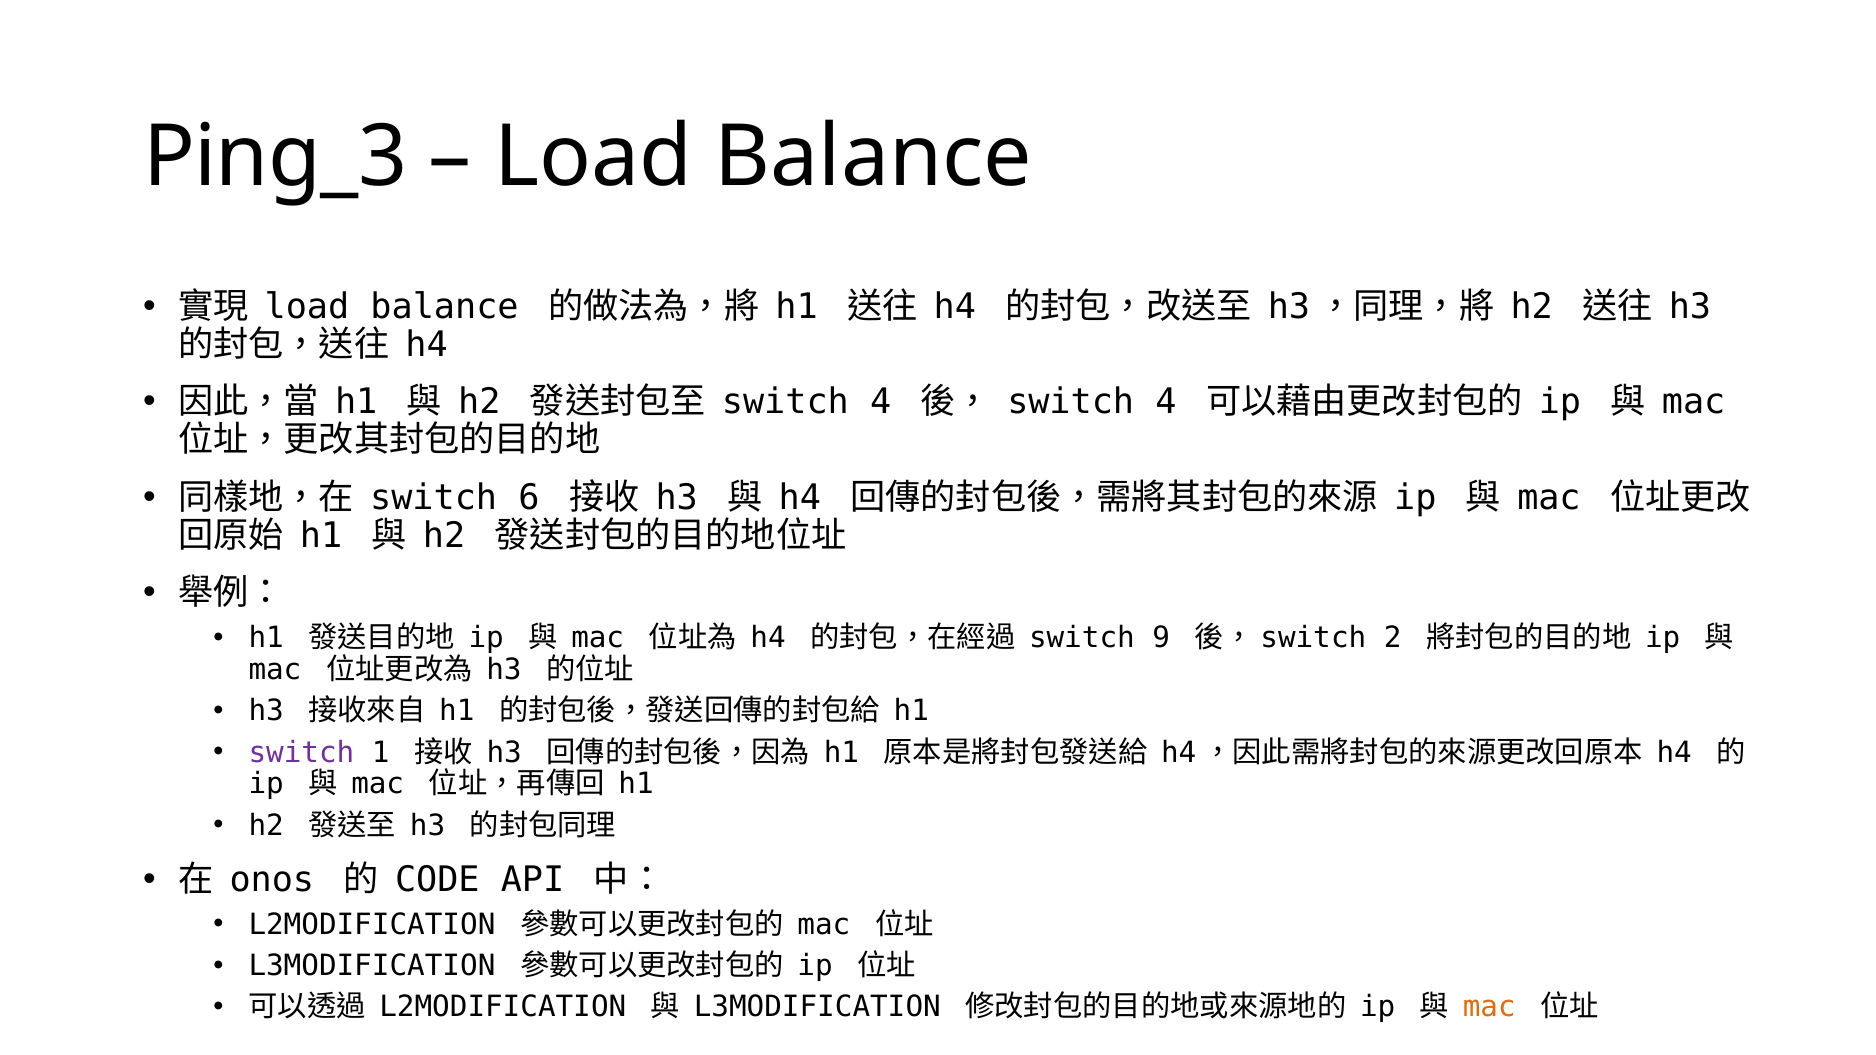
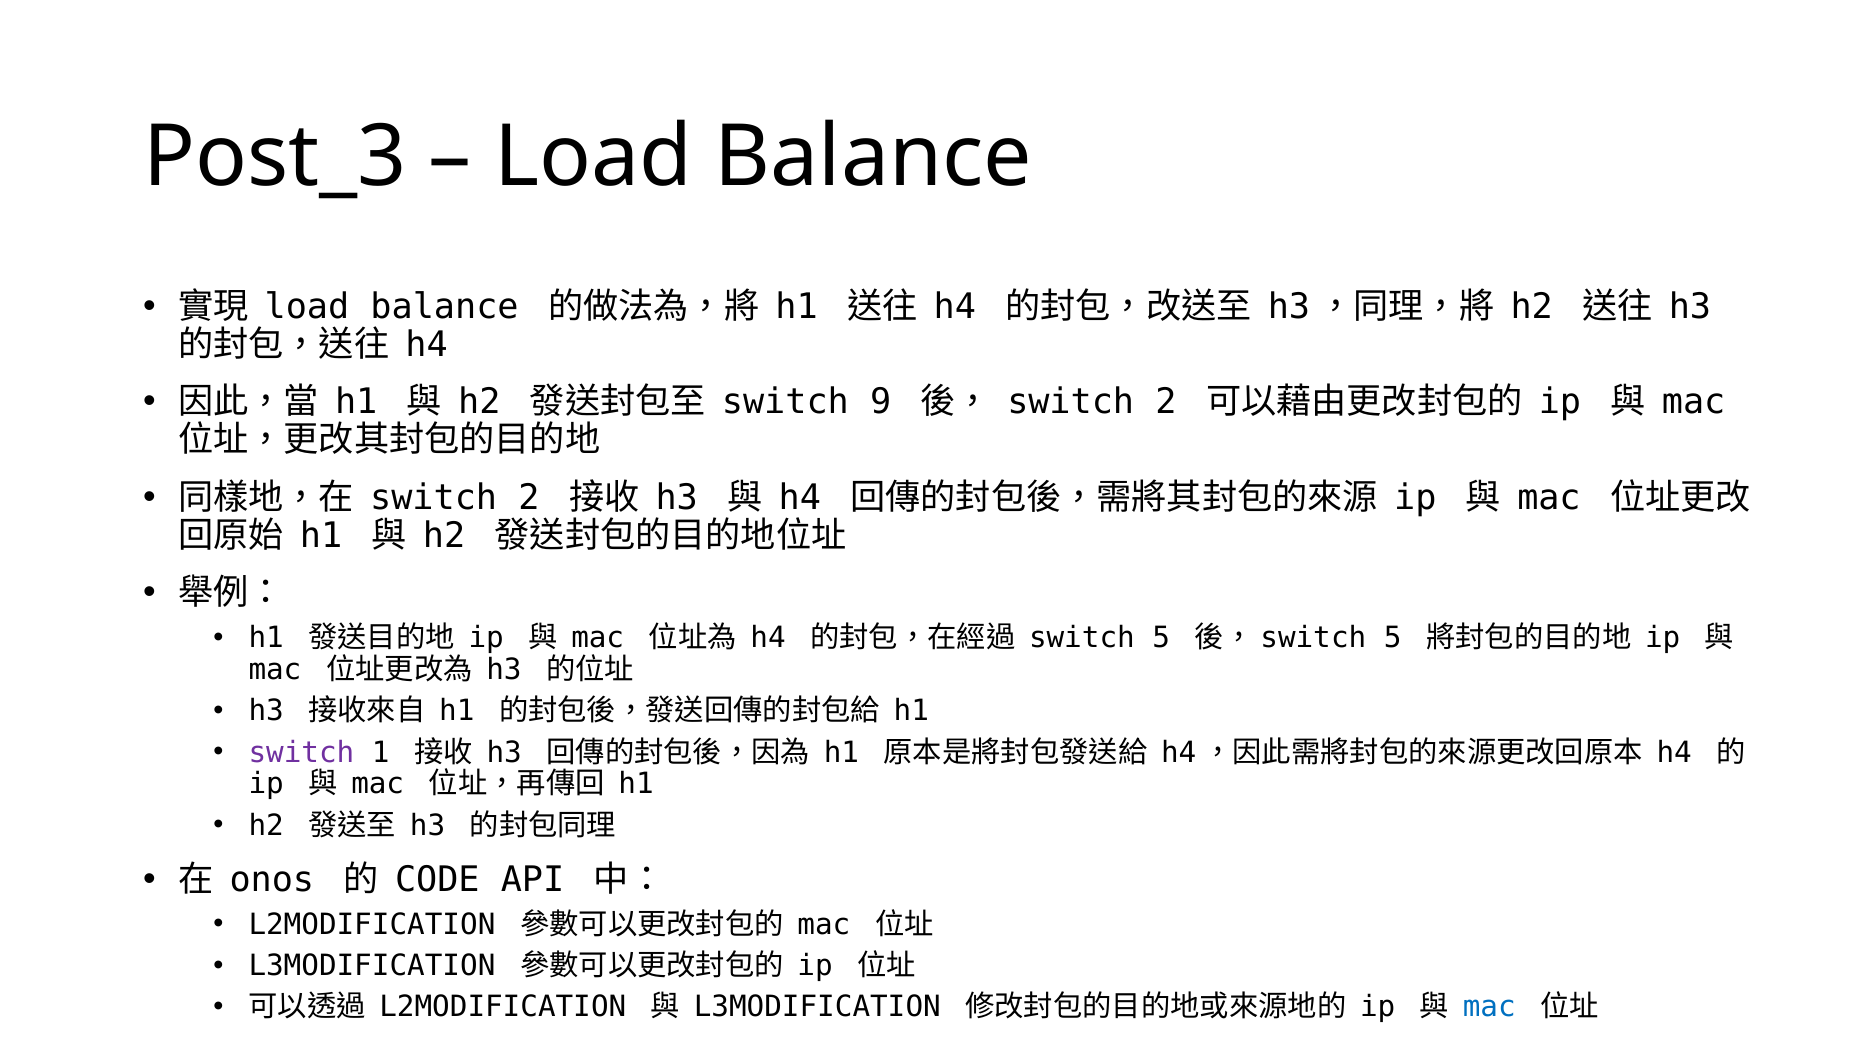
Ping_3: Ping_3 -> Post_3
4 at (881, 402): 4 -> 9
4 at (1166, 402): 4 -> 2
6 at (529, 498): 6 -> 2
switch 9: 9 -> 5
2 at (1393, 638): 2 -> 5
mac at (1489, 1008) colour: orange -> blue
